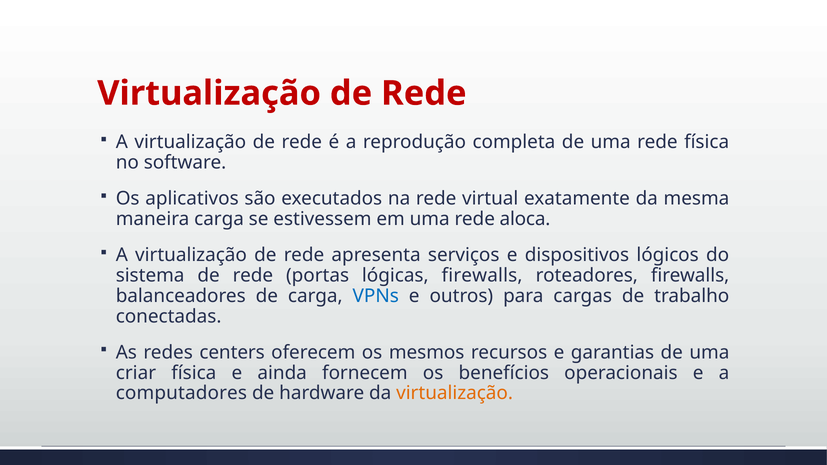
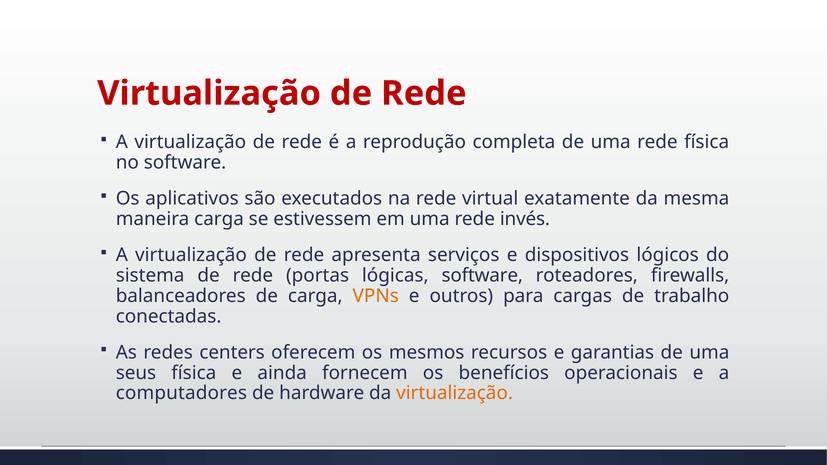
aloca: aloca -> invés
lógicas firewalls: firewalls -> software
VPNs colour: blue -> orange
criar: criar -> seus
